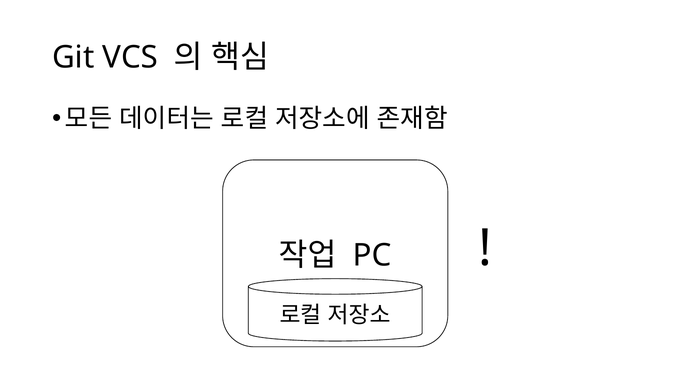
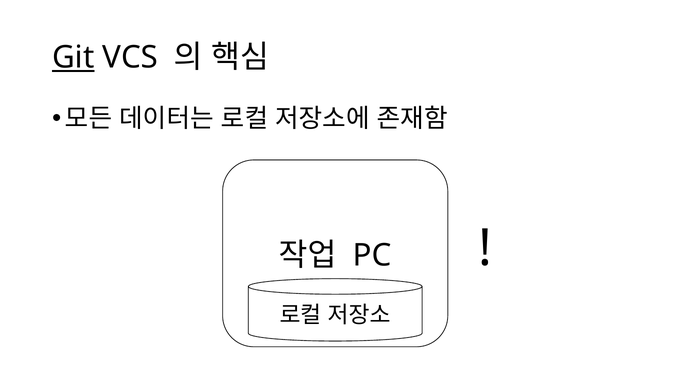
Git underline: none -> present
